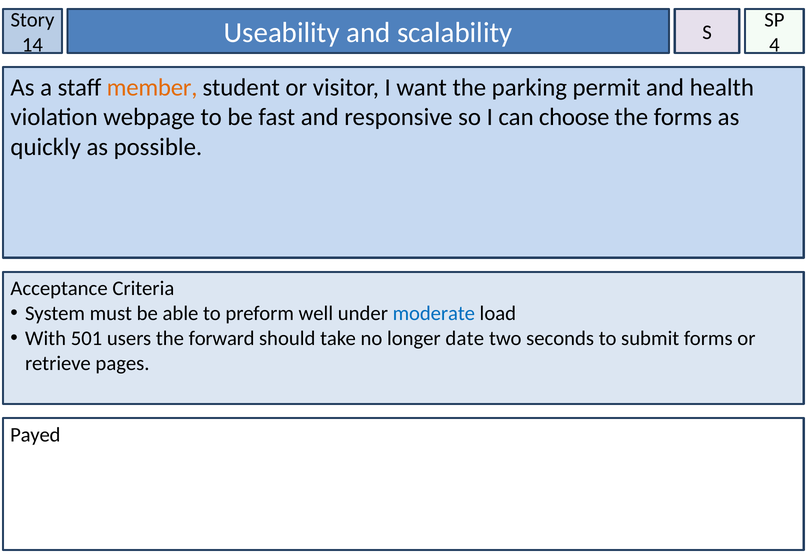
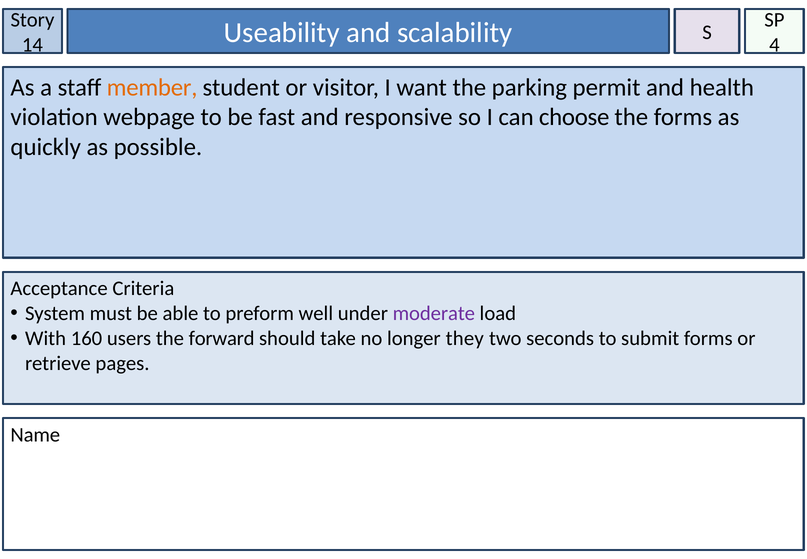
moderate colour: blue -> purple
501: 501 -> 160
date: date -> they
Payed: Payed -> Name
